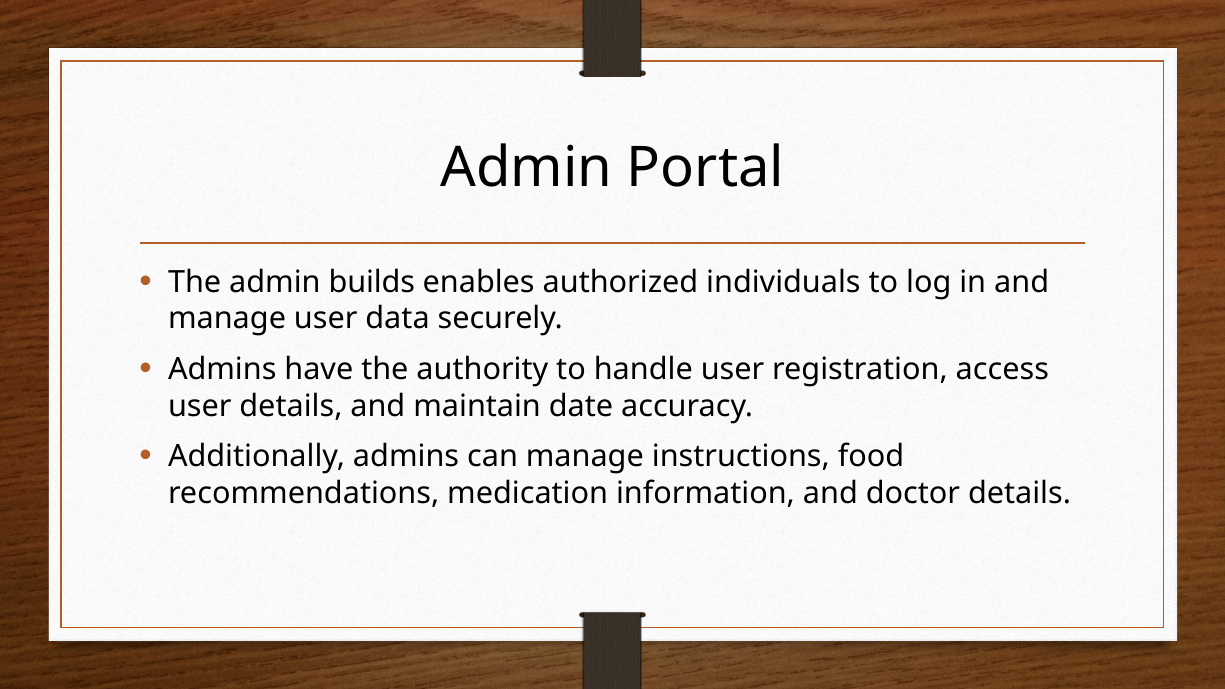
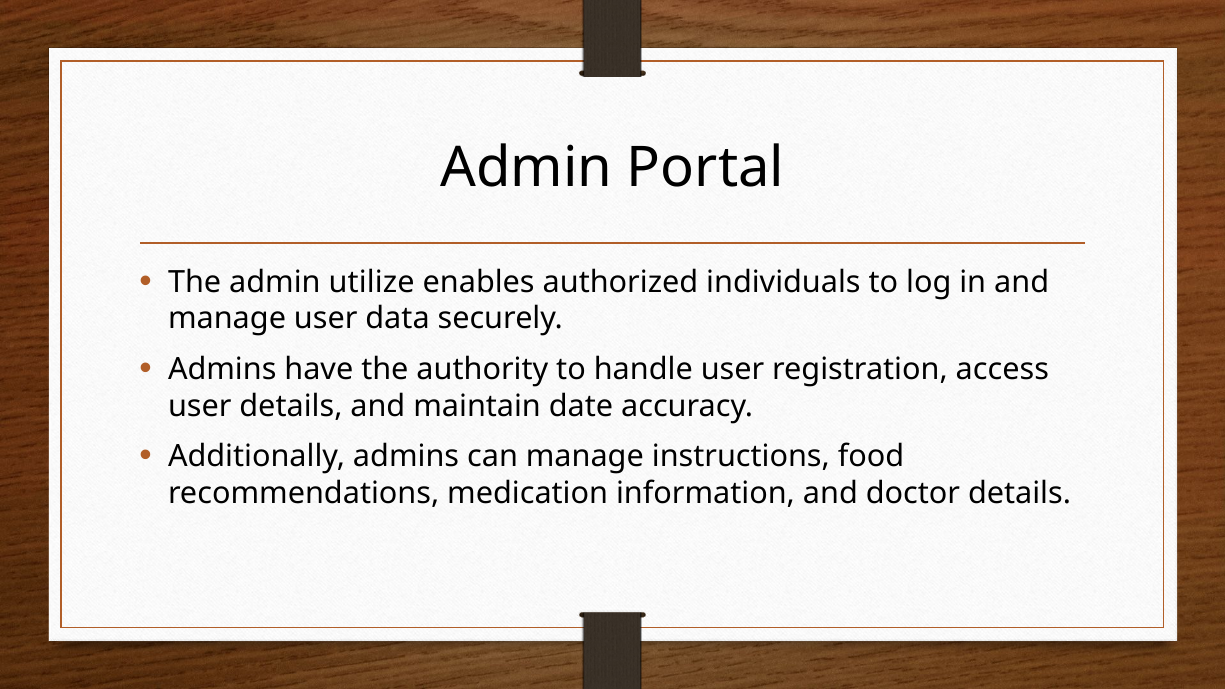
builds: builds -> utilize
